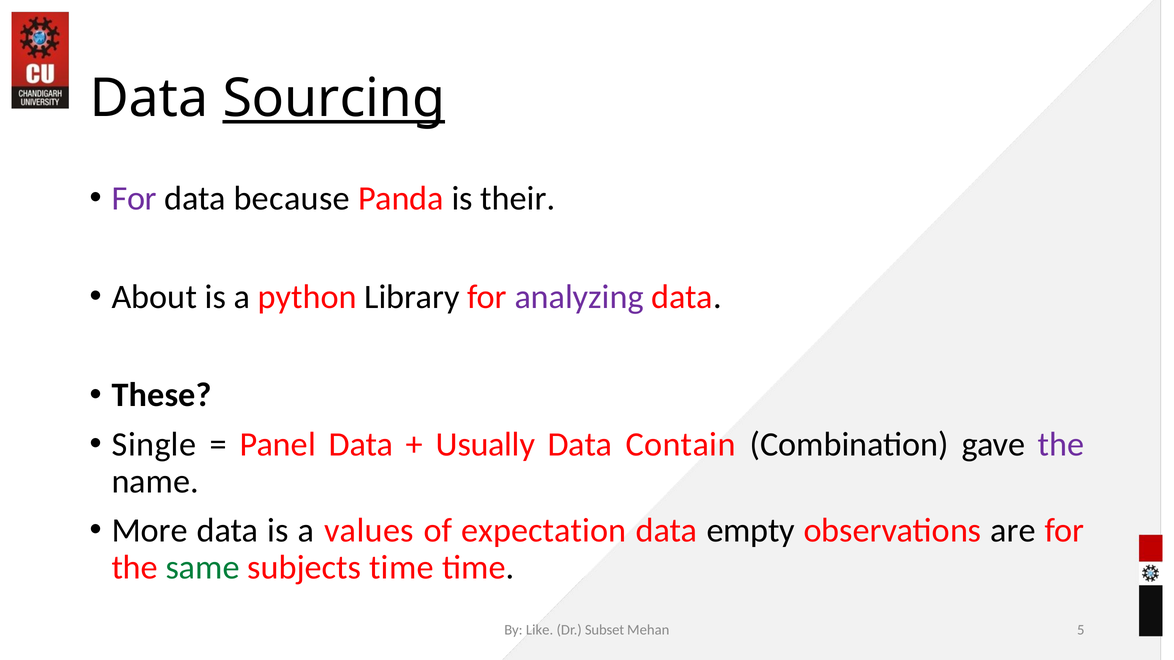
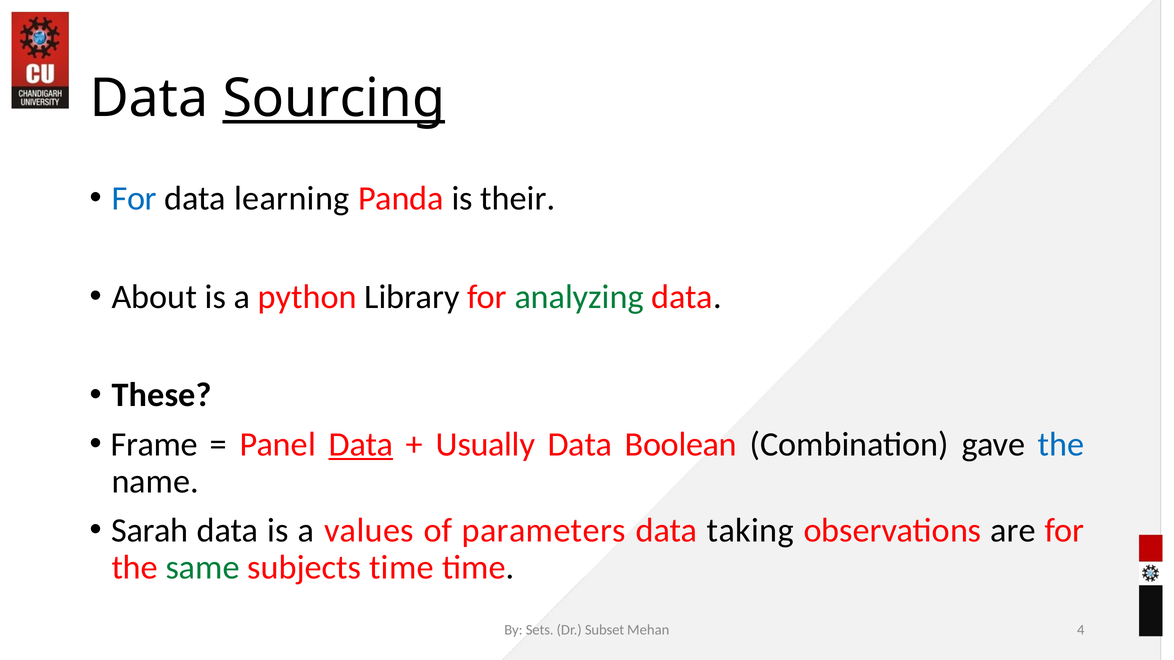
For at (134, 198) colour: purple -> blue
because: because -> learning
analyzing colour: purple -> green
Single: Single -> Frame
Data at (361, 445) underline: none -> present
Contain: Contain -> Boolean
the at (1061, 445) colour: purple -> blue
More: More -> Sarah
expectation: expectation -> parameters
empty: empty -> taking
Like: Like -> Sets
5: 5 -> 4
